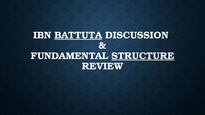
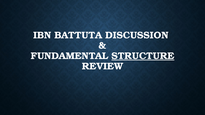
BATTUTA underline: present -> none
